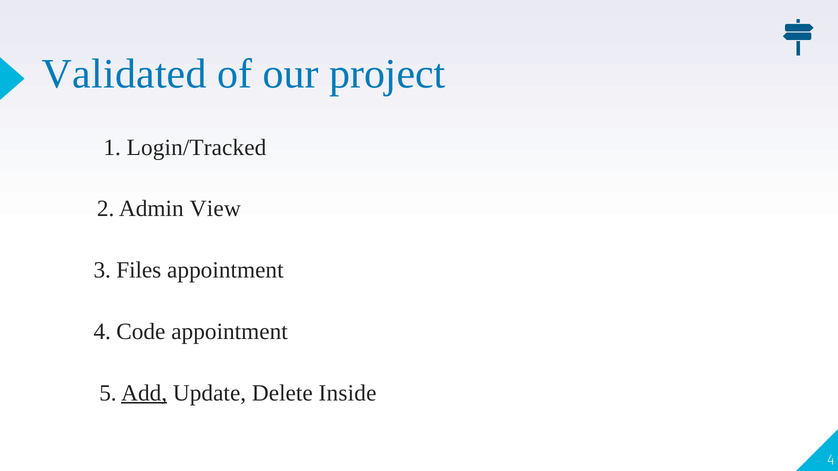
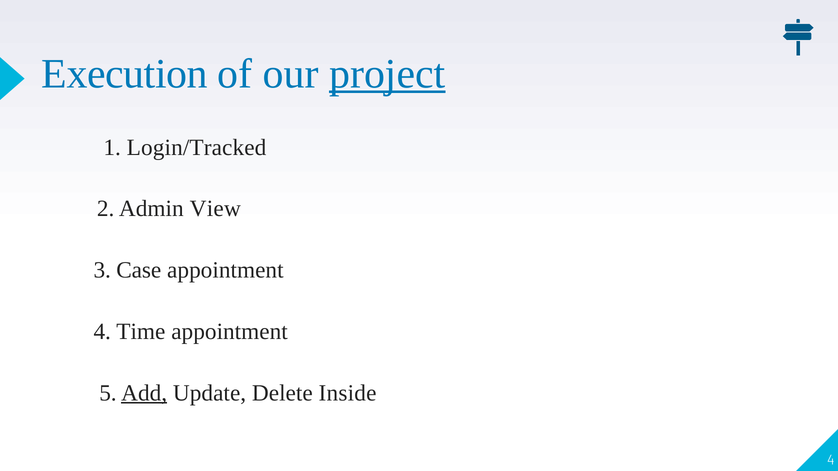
Validated: Validated -> Execution
project underline: none -> present
Files: Files -> Case
Code: Code -> Time
